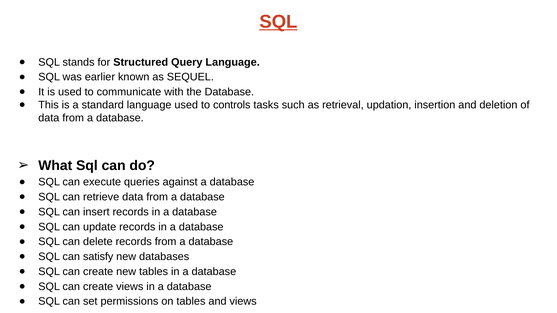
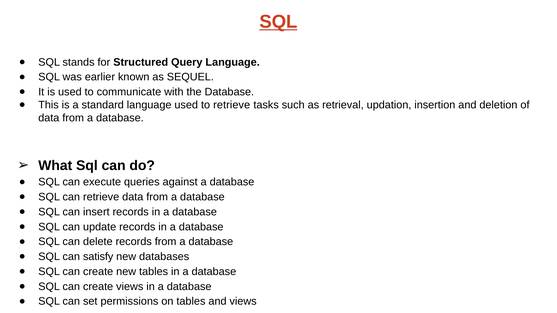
to controls: controls -> retrieve
